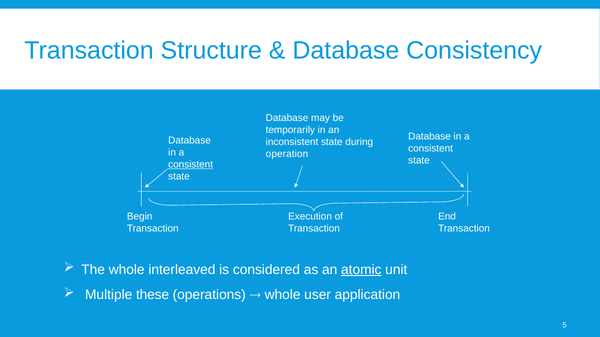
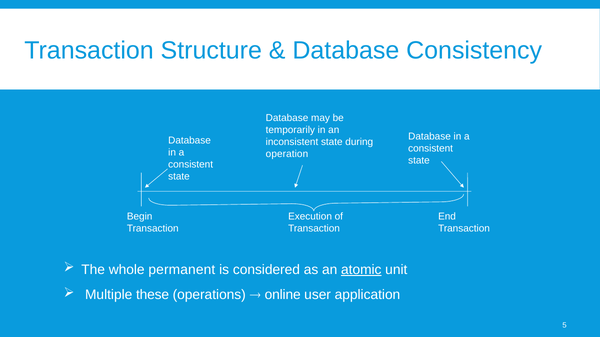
consistent at (191, 165) underline: present -> none
interleaved: interleaved -> permanent
whole at (283, 295): whole -> online
